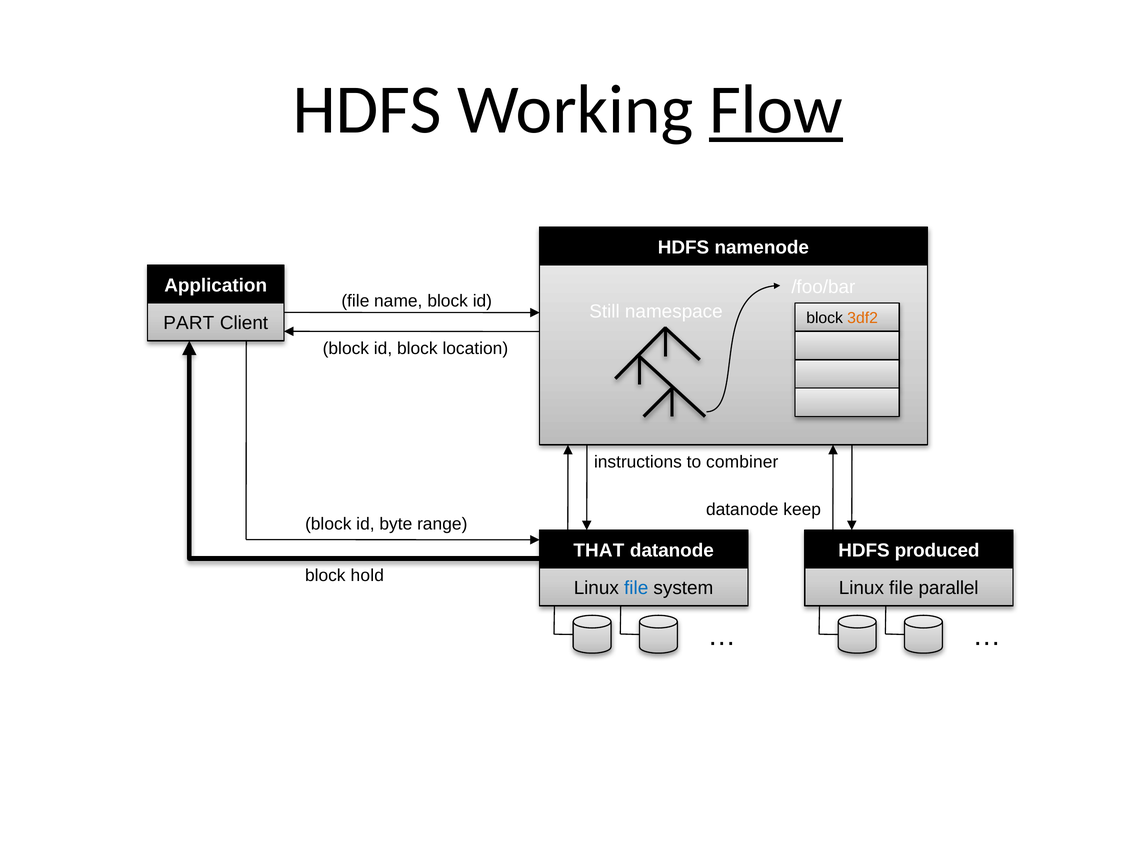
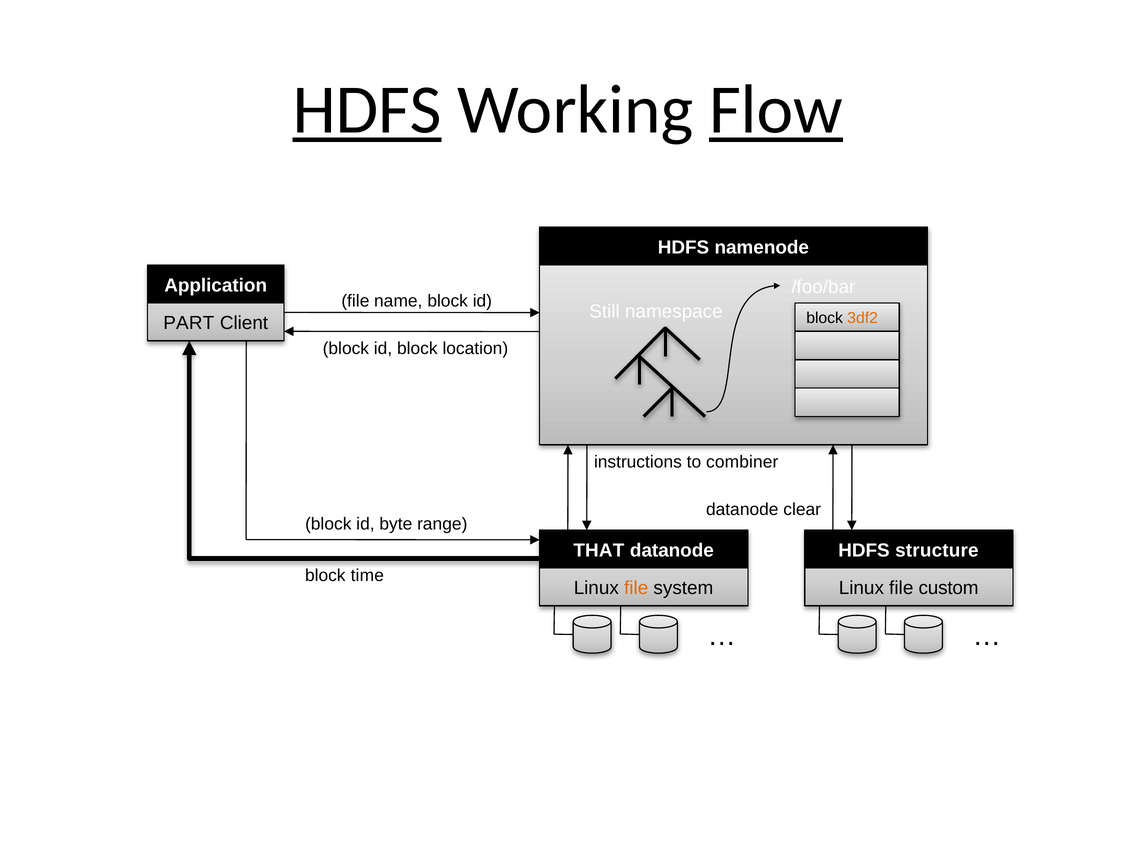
HDFS at (367, 110) underline: none -> present
keep: keep -> clear
produced: produced -> structure
hold: hold -> time
file at (636, 588) colour: blue -> orange
parallel: parallel -> custom
